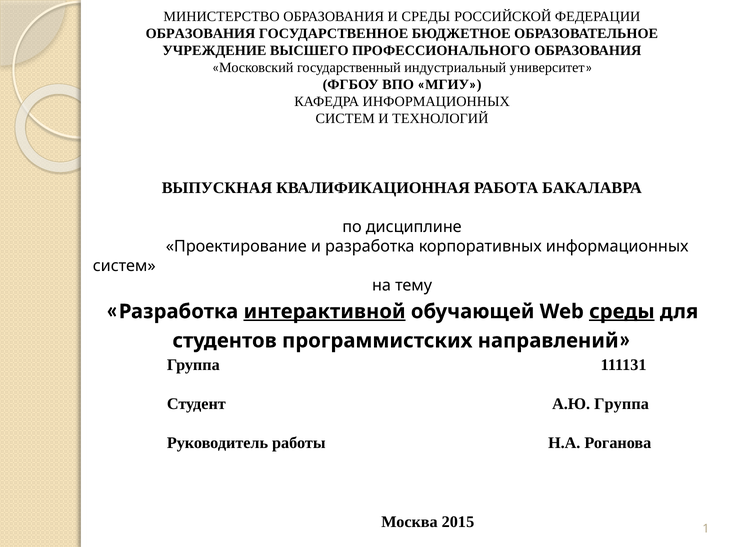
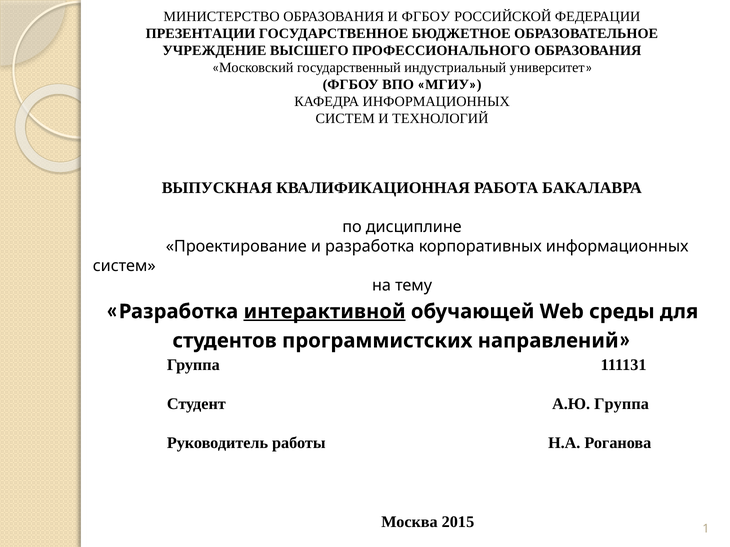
И СРЕДЫ: СРЕДЫ -> ФГБОУ
ОБРАЗОВАНИЯ at (201, 34): ОБРАЗОВАНИЯ -> ПРЕЗЕНТАЦИИ
среды at (622, 312) underline: present -> none
